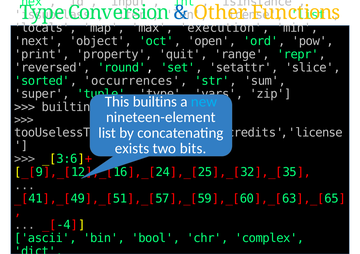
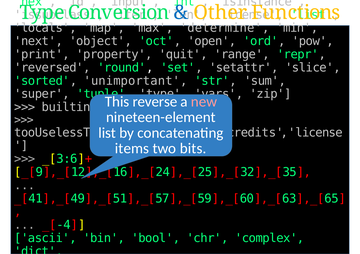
execution: execution -> determine
occurrences: occurrences -> unimportant
builtins: builtins -> reverse
new colour: light blue -> pink
exists: exists -> items
